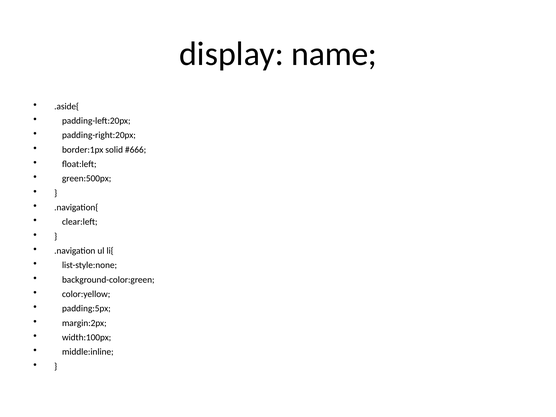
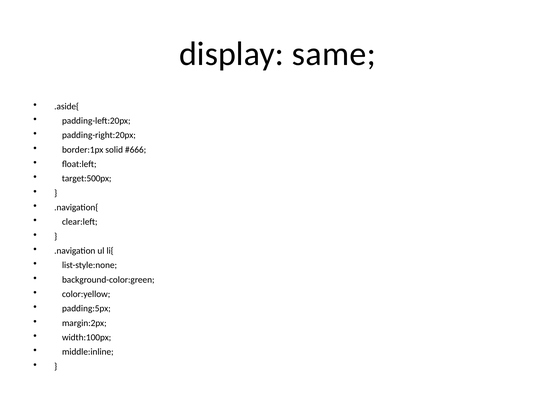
name: name -> same
green:500px: green:500px -> target:500px
